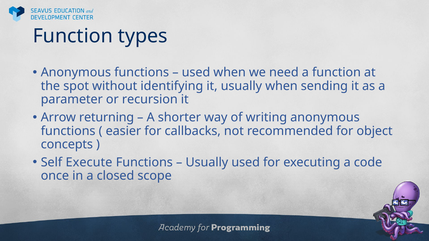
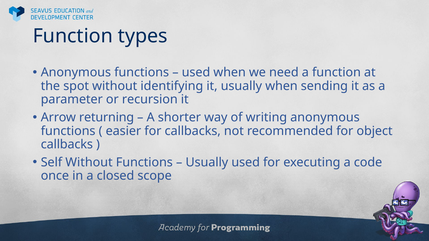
concepts at (67, 145): concepts -> callbacks
Self Execute: Execute -> Without
